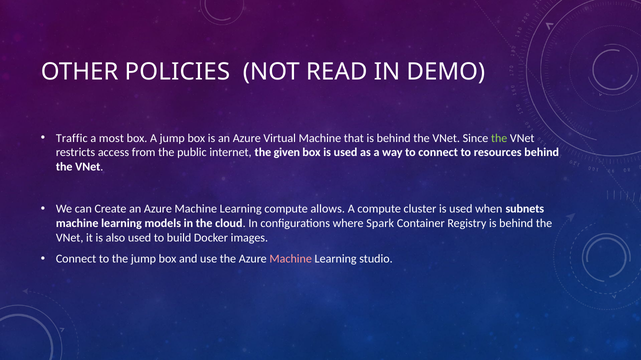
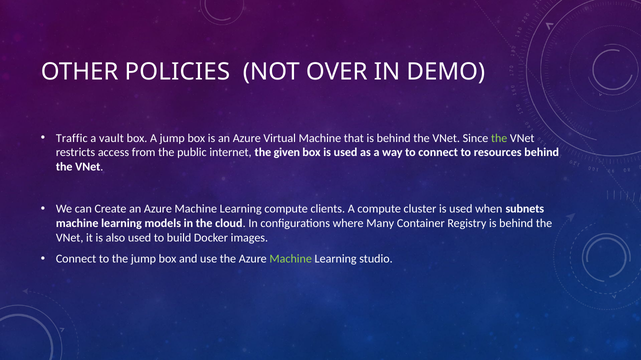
READ: READ -> OVER
most: most -> vault
allows: allows -> clients
Spark: Spark -> Many
Machine at (291, 259) colour: pink -> light green
